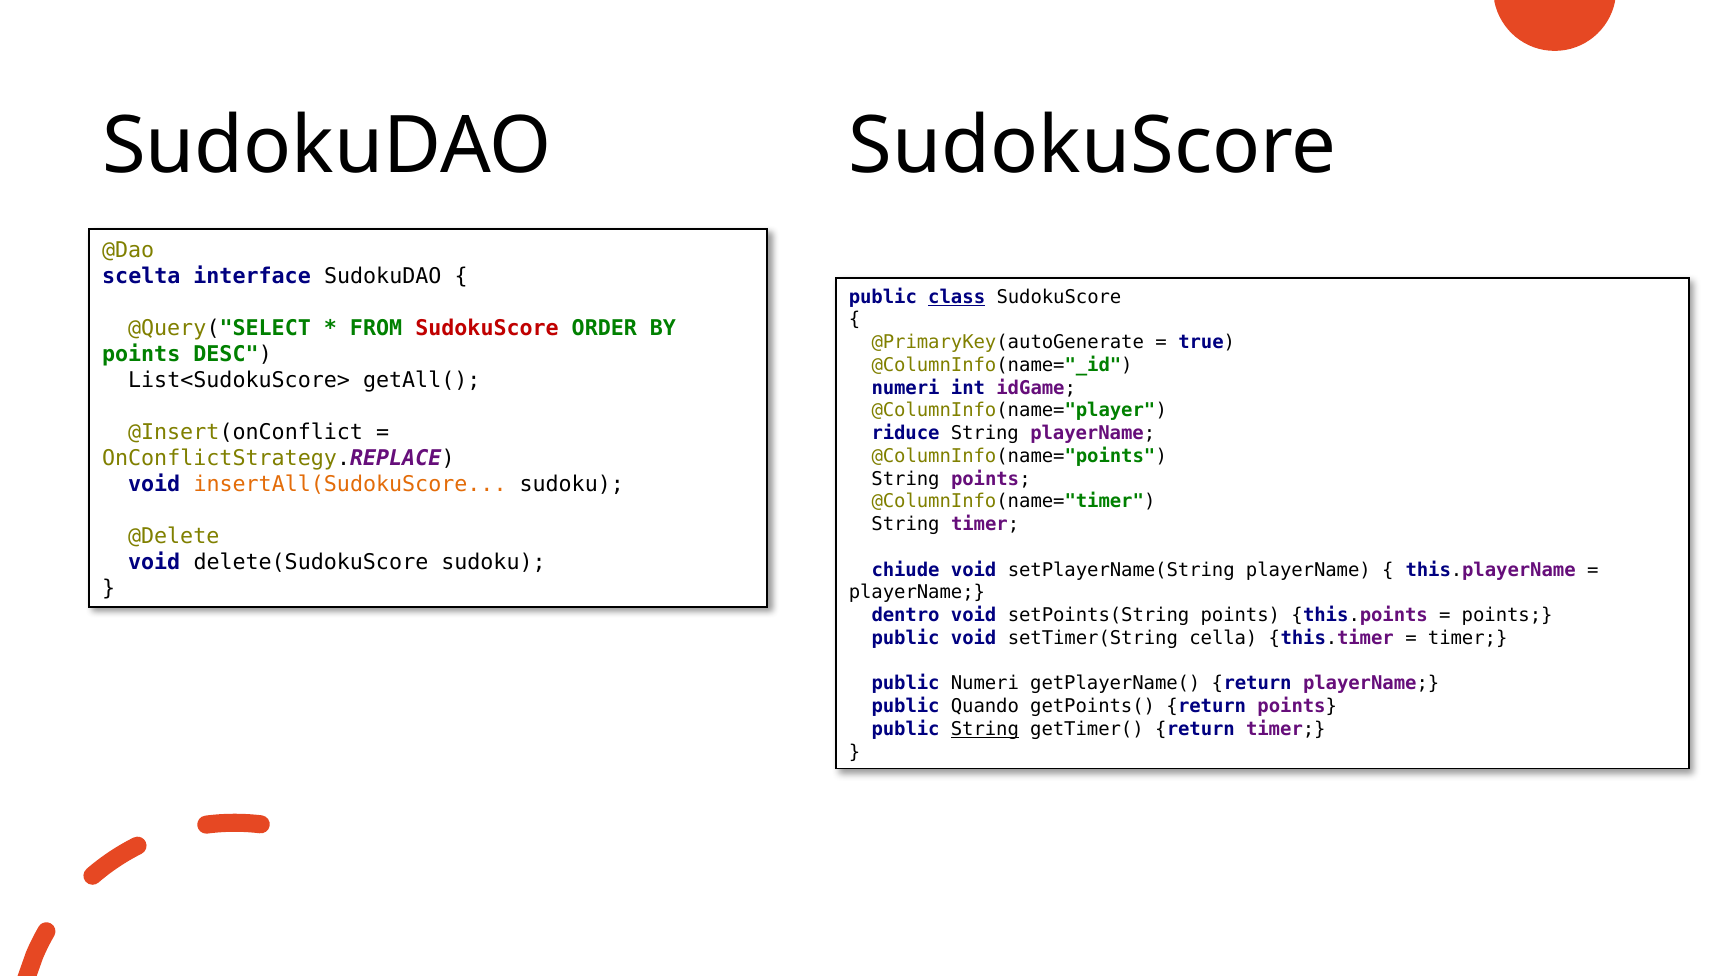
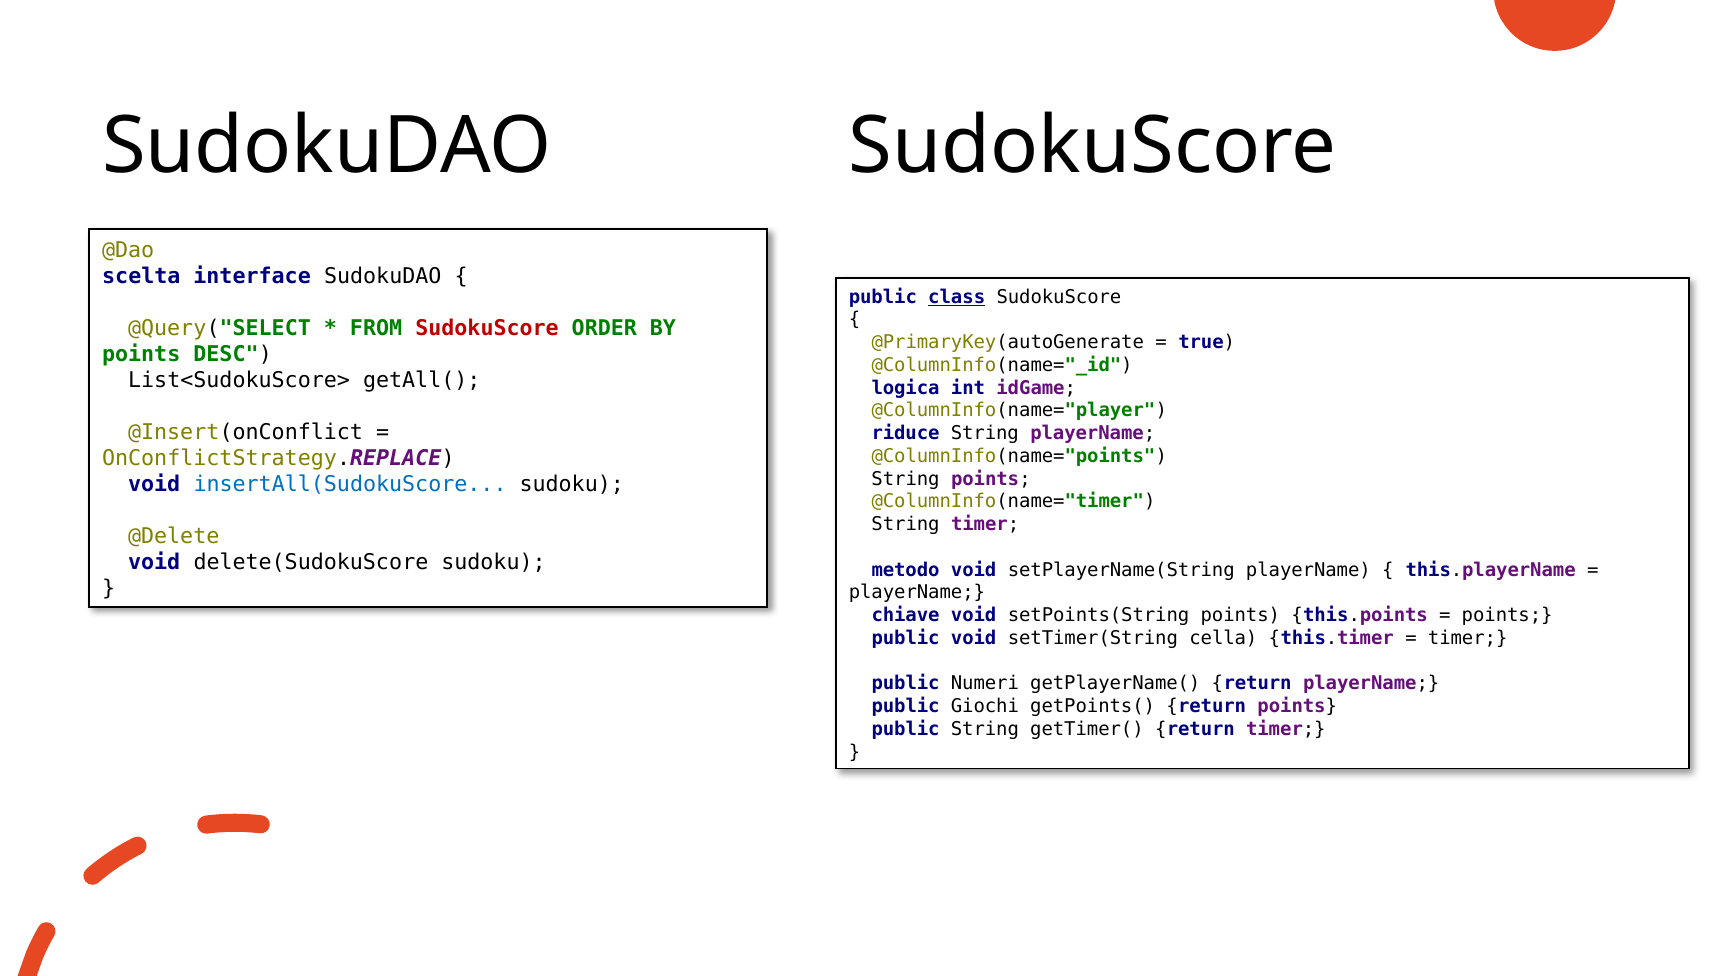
numeri at (906, 388): numeri -> logica
insertAll(SudokuScore colour: orange -> blue
chiude: chiude -> metodo
dentro: dentro -> chiave
Quando: Quando -> Giochi
String at (985, 730) underline: present -> none
